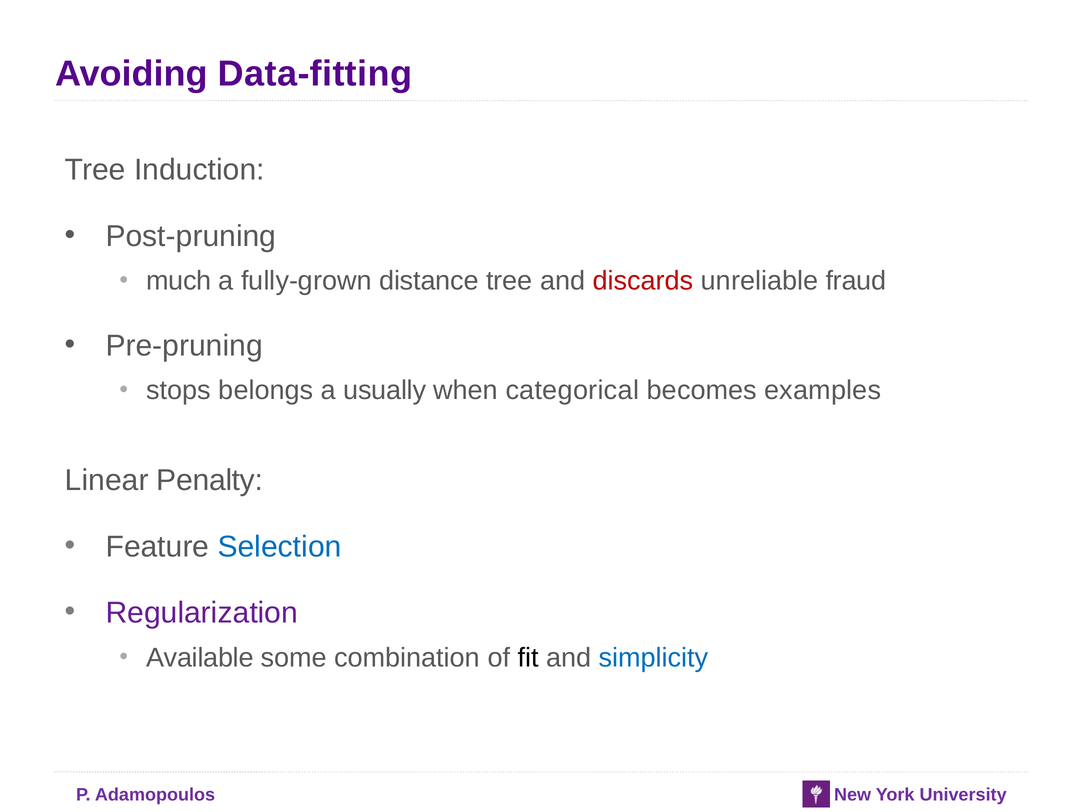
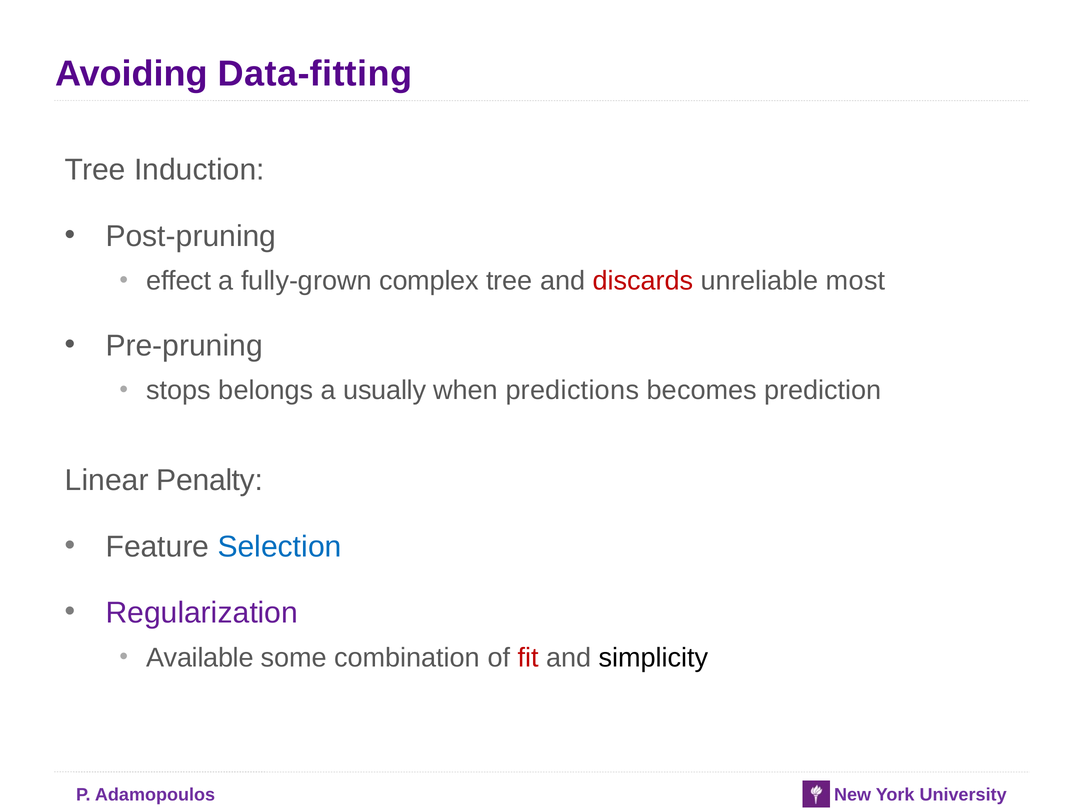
much: much -> effect
distance: distance -> complex
fraud: fraud -> most
categorical: categorical -> predictions
examples: examples -> prediction
fit colour: black -> red
simplicity colour: blue -> black
